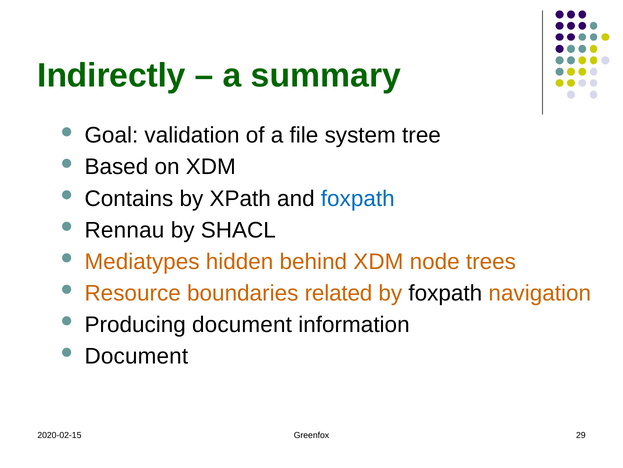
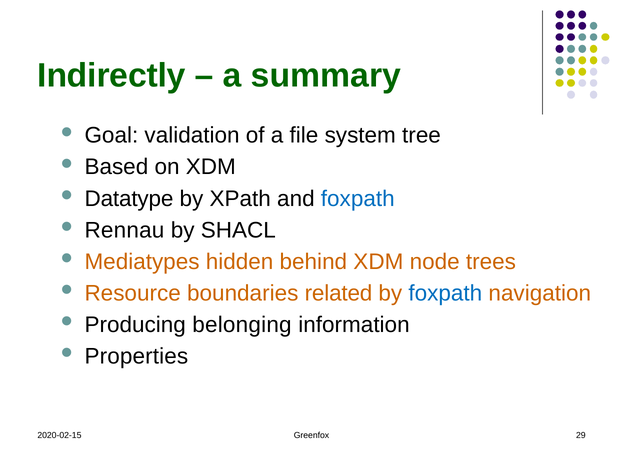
Contains: Contains -> Datatype
foxpath at (445, 293) colour: black -> blue
Producing document: document -> belonging
Document at (136, 356): Document -> Properties
